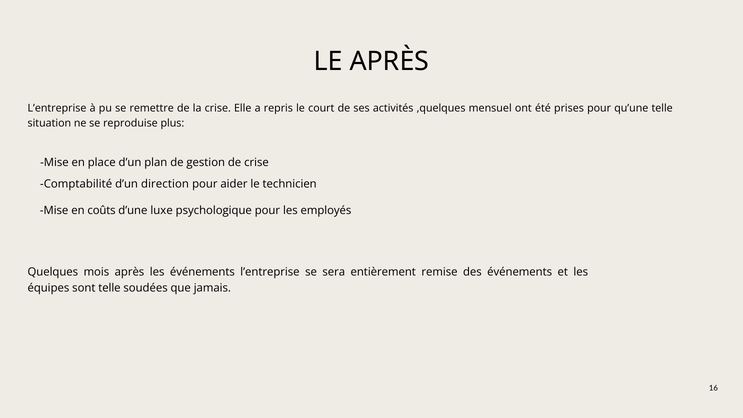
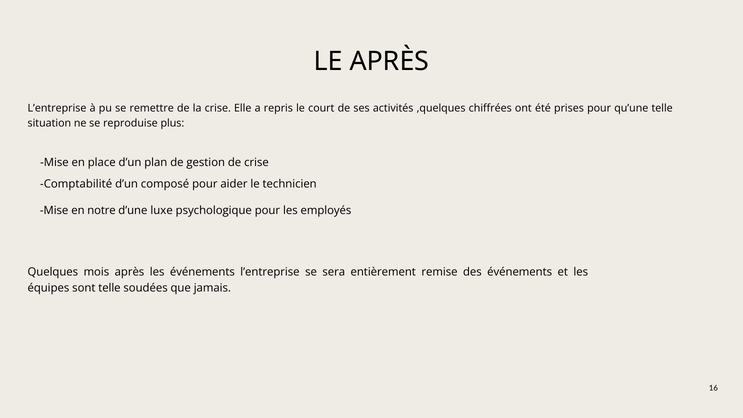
mensuel: mensuel -> chiffrées
direction: direction -> composé
coûts: coûts -> notre
